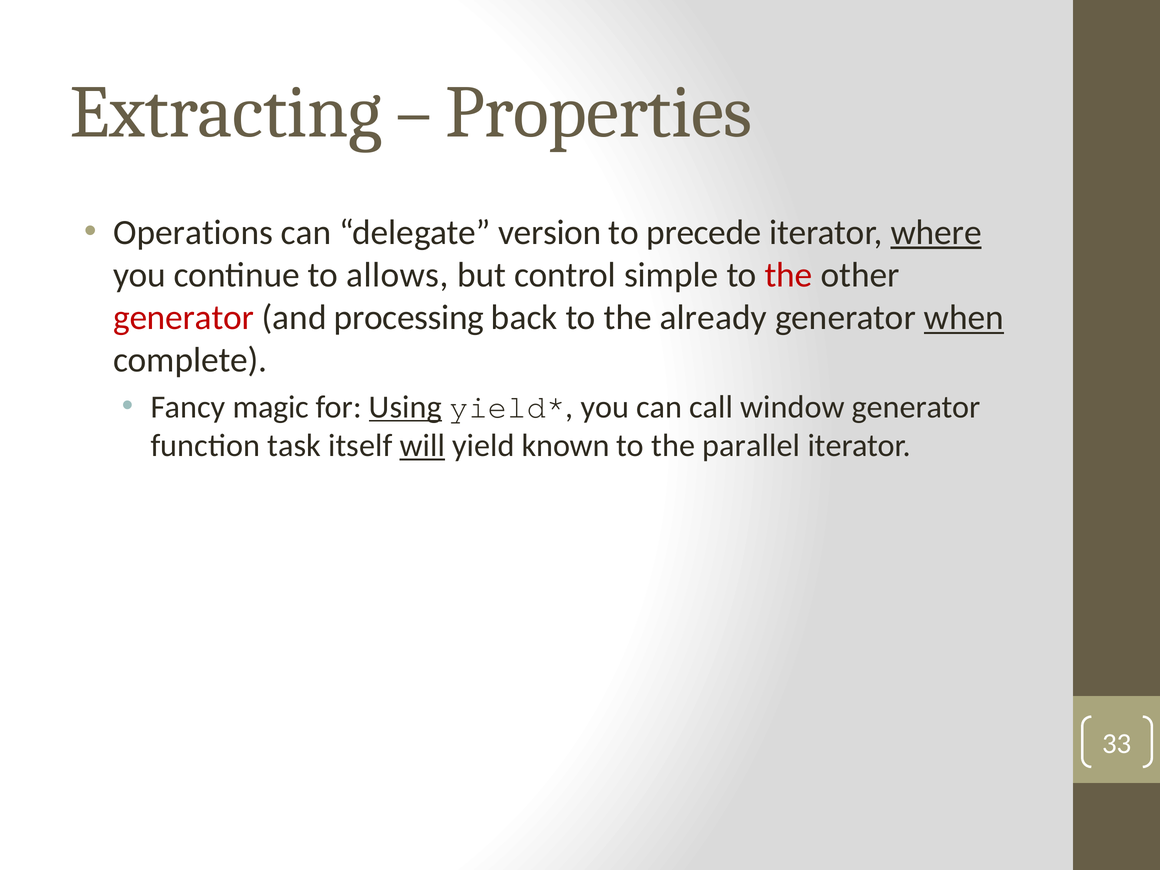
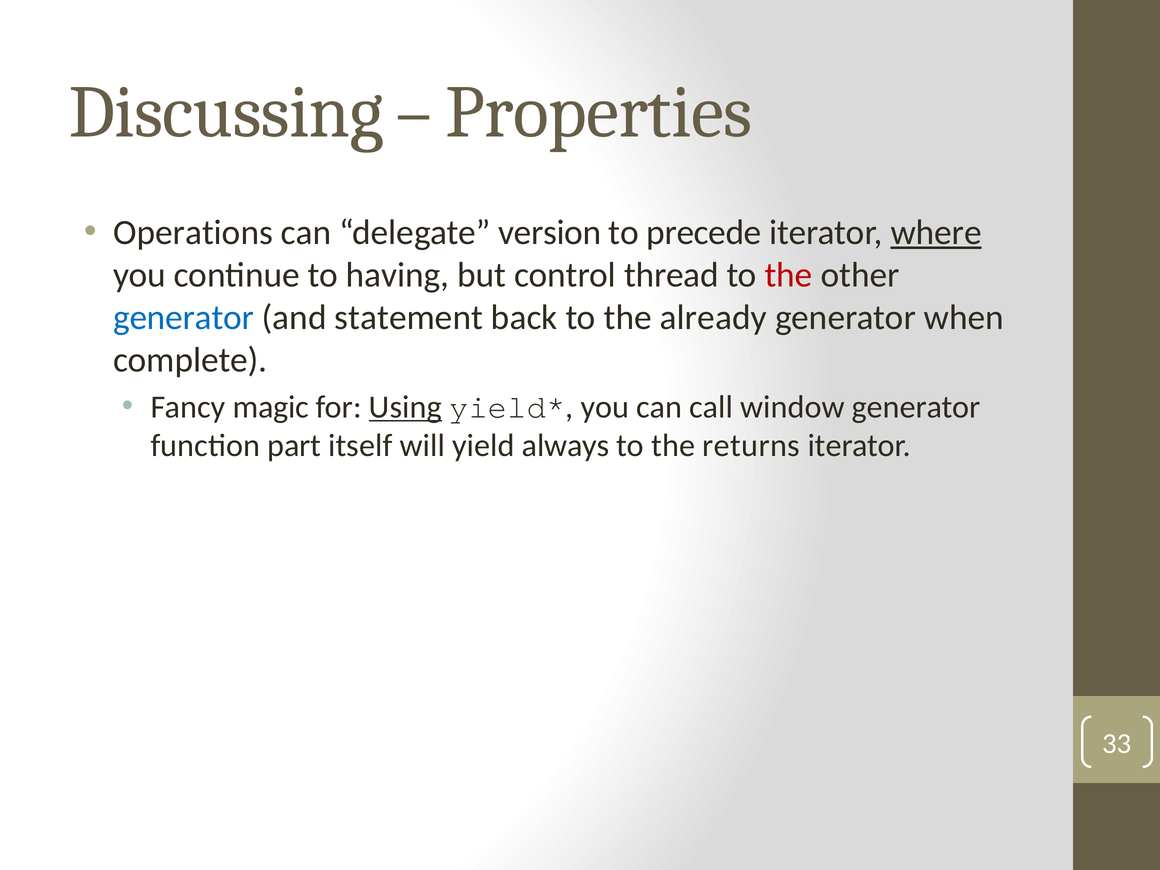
Extracting: Extracting -> Discussing
allows: allows -> having
simple: simple -> thread
generator at (184, 318) colour: red -> blue
processing: processing -> statement
when underline: present -> none
task: task -> part
will underline: present -> none
known: known -> always
parallel: parallel -> returns
